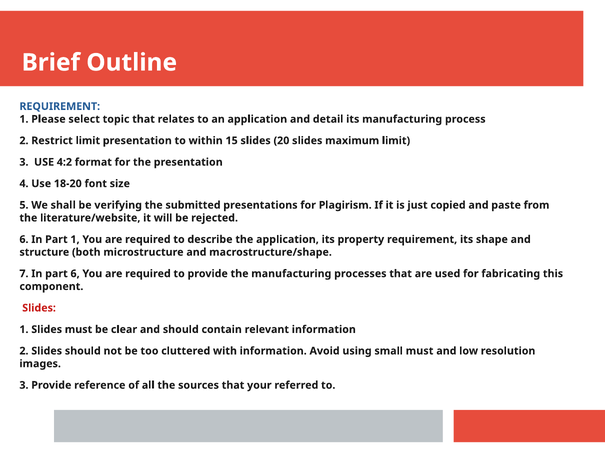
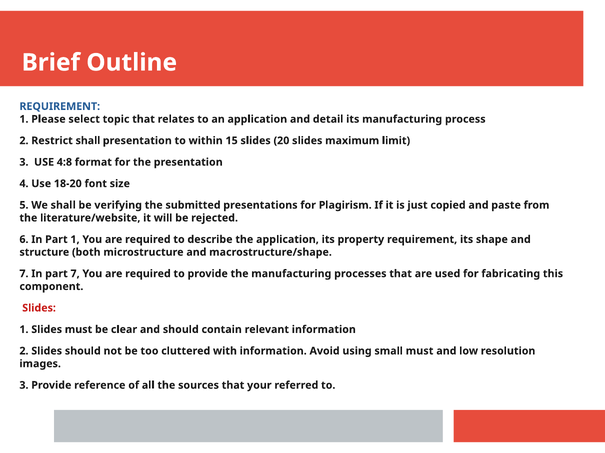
Restrict limit: limit -> shall
4:2: 4:2 -> 4:8
part 6: 6 -> 7
